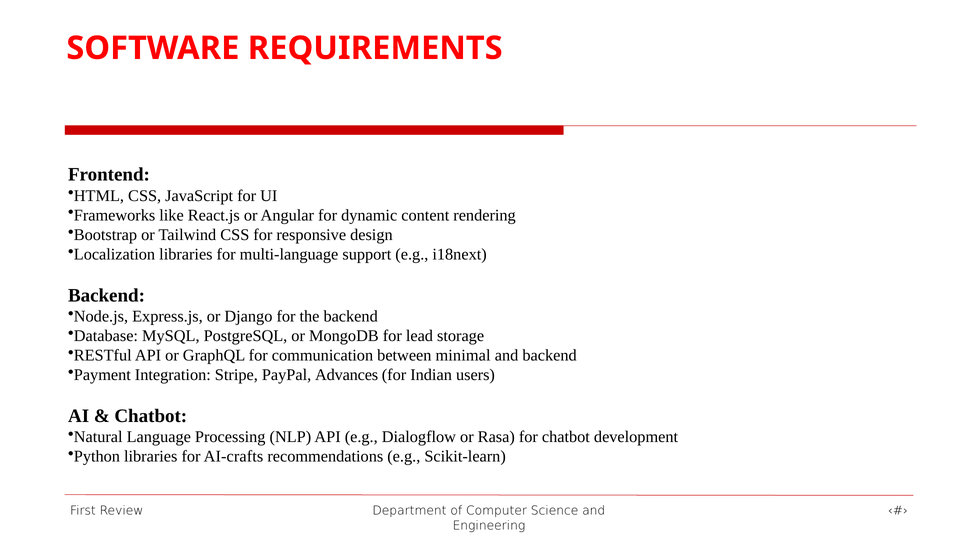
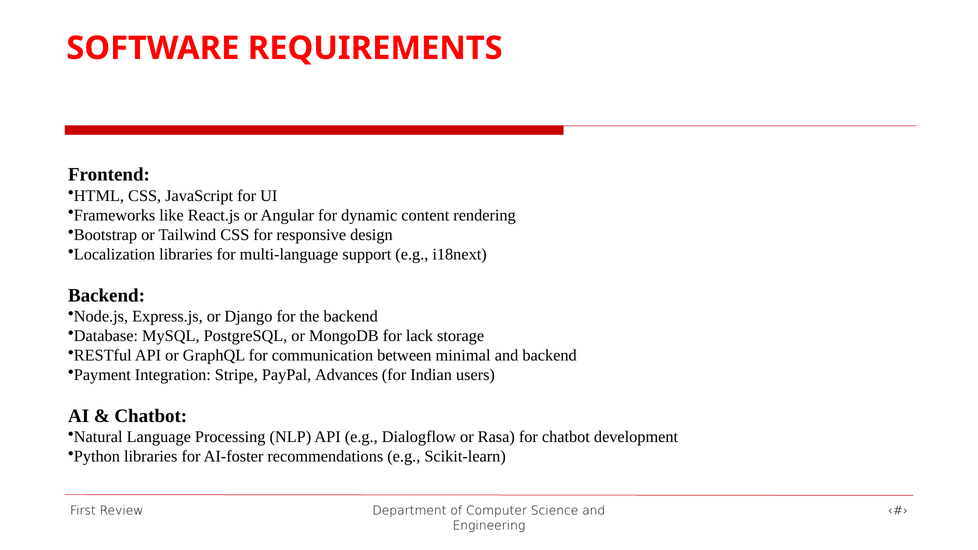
lead: lead -> lack
AI-crafts: AI-crafts -> AI-foster
